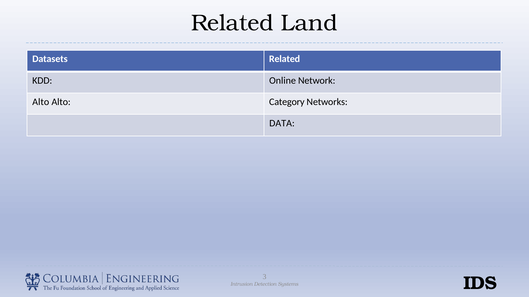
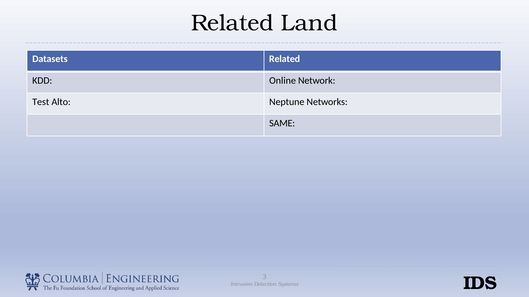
Alto at (41, 102): Alto -> Test
Category: Category -> Neptune
DATA: DATA -> SAME
